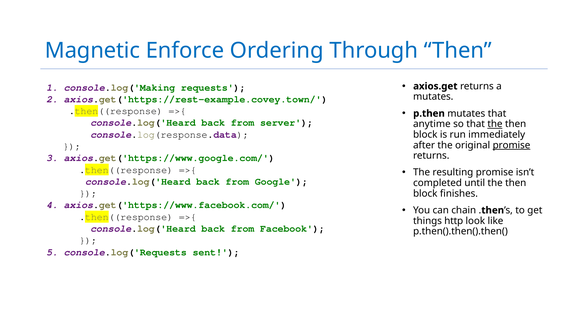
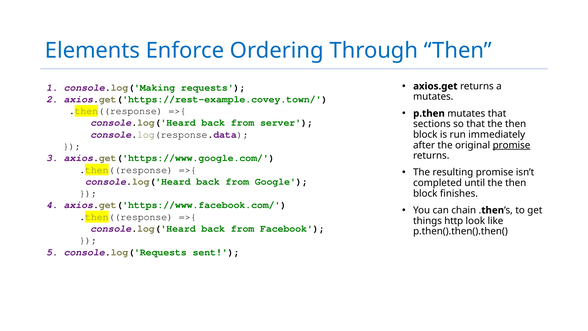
Magnetic: Magnetic -> Elements
anytime: anytime -> sections
the at (495, 124) underline: present -> none
